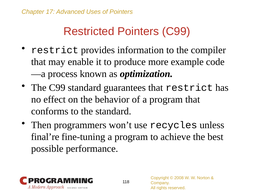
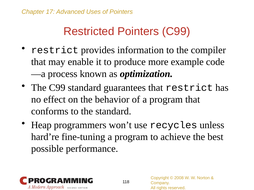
Then: Then -> Heap
final’re: final’re -> hard’re
